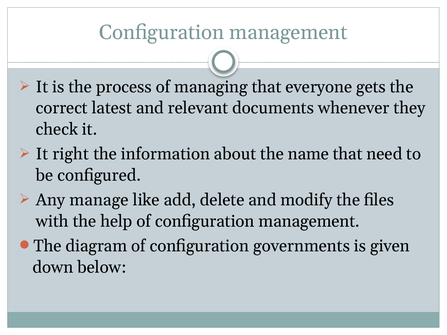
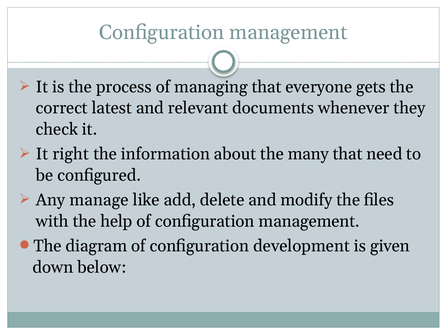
name: name -> many
governments: governments -> development
